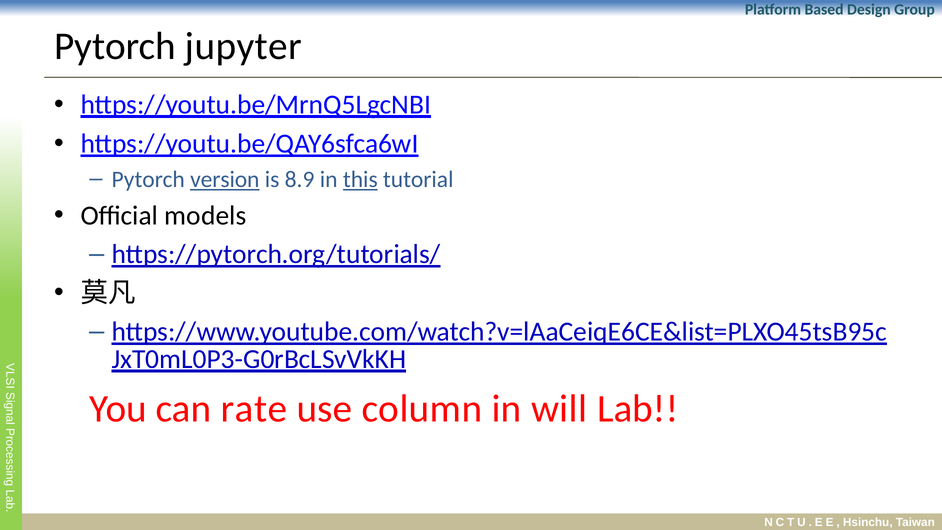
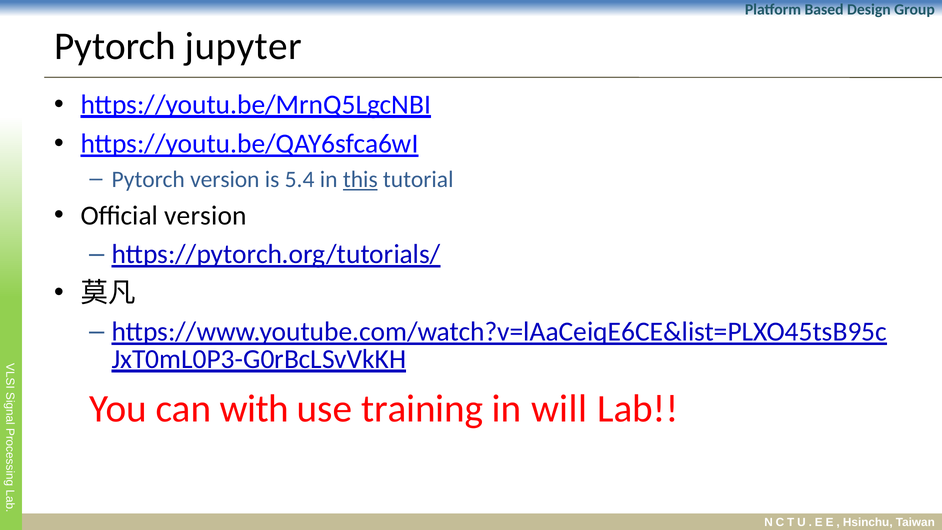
version at (225, 179) underline: present -> none
8.9: 8.9 -> 5.4
Official models: models -> version
rate: rate -> with
column: column -> training
